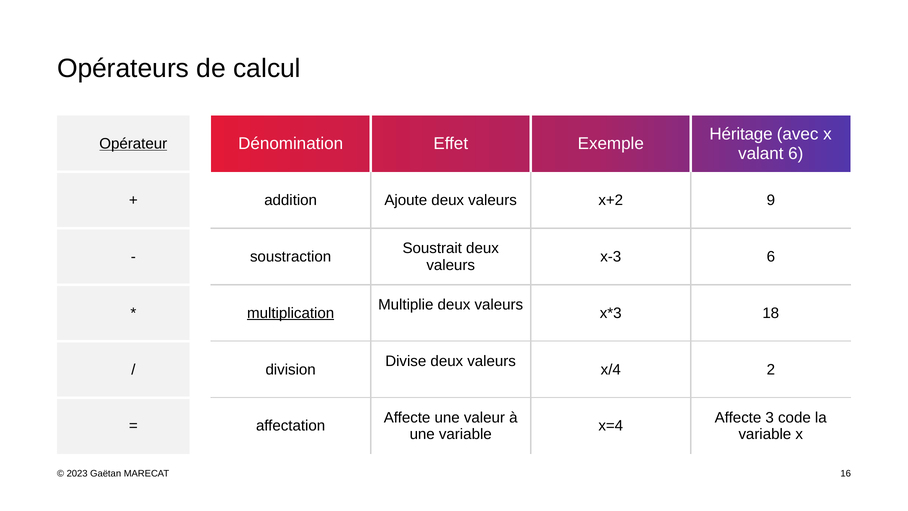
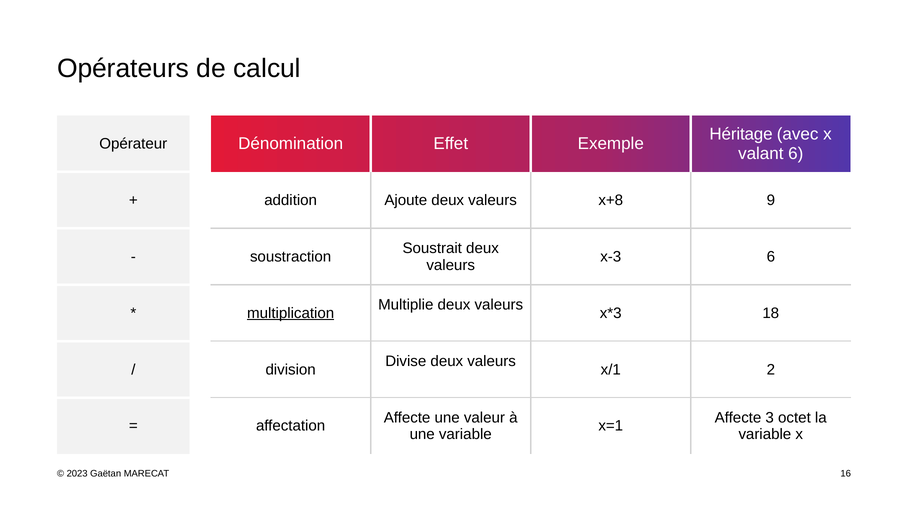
Opérateur underline: present -> none
x+2: x+2 -> x+8
x/4: x/4 -> x/1
code: code -> octet
x=4: x=4 -> x=1
